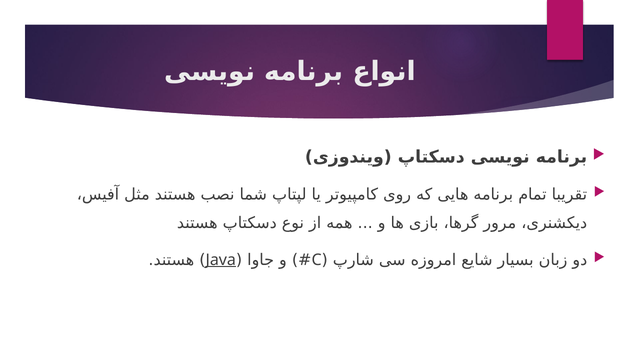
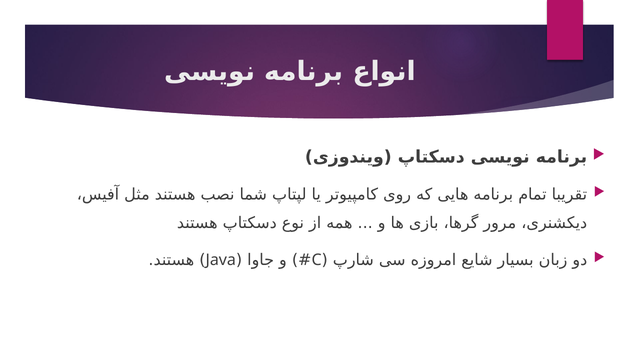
Java underline: present -> none
